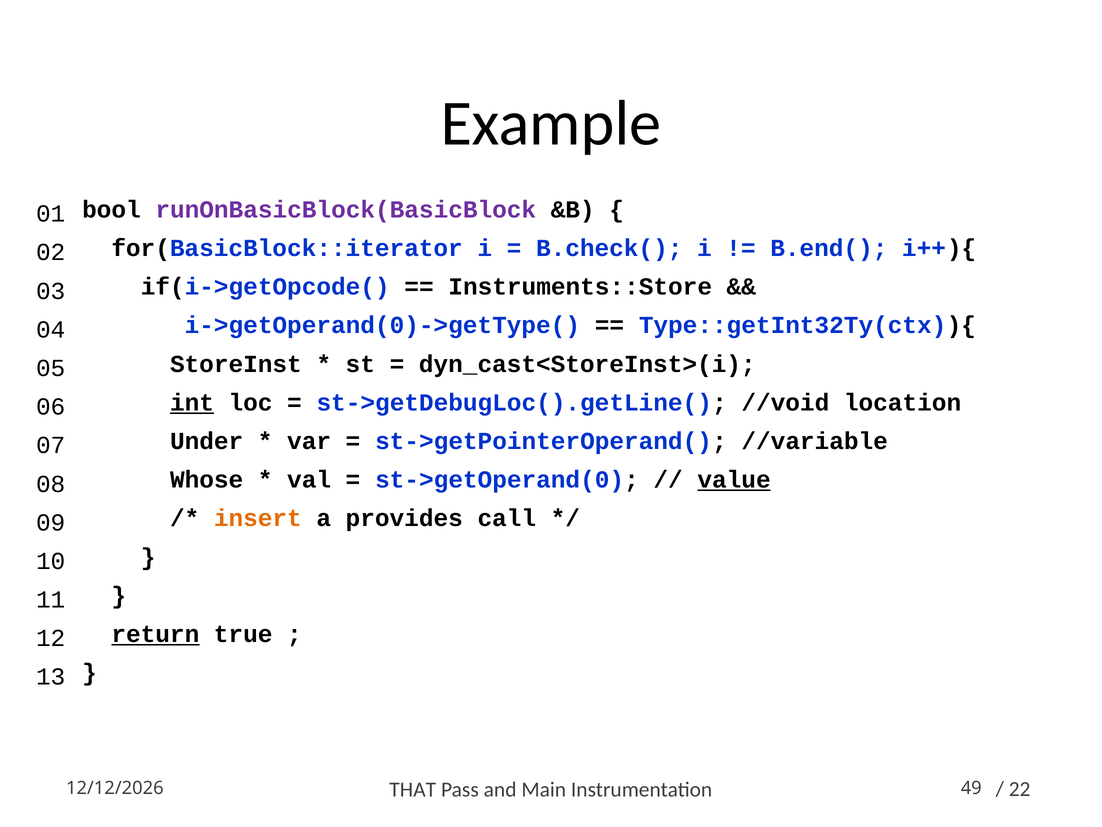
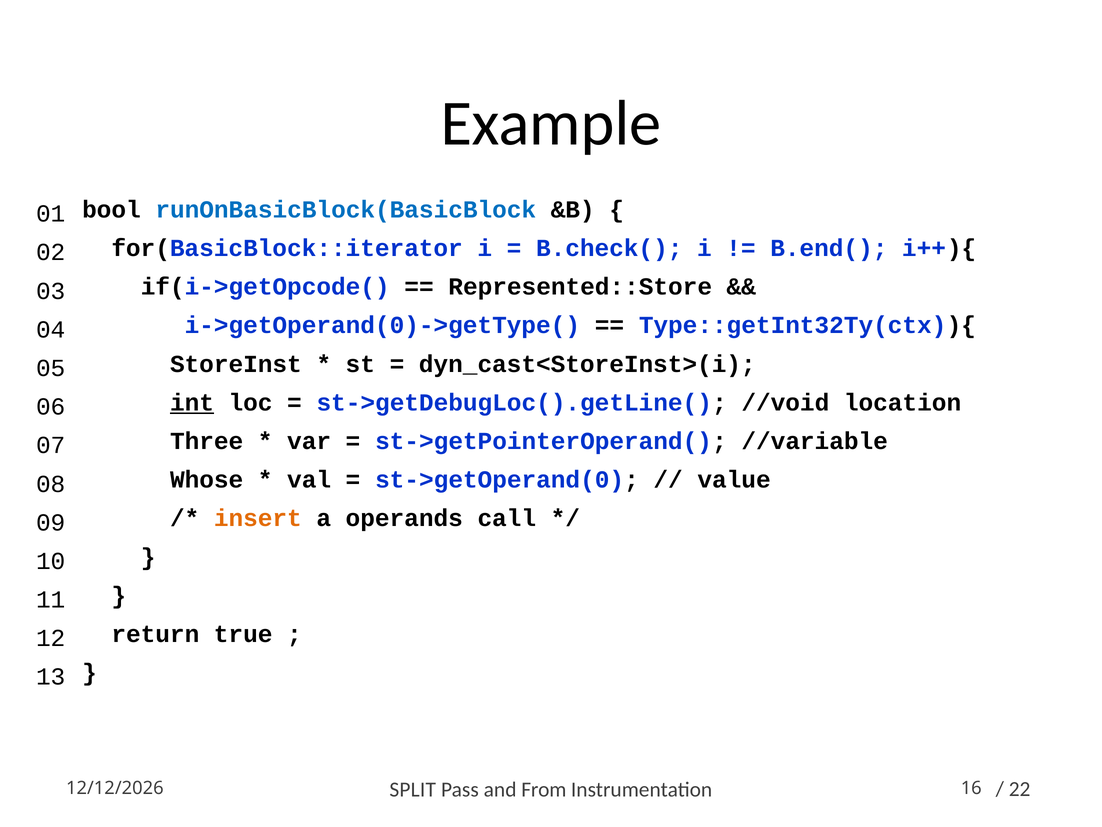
runOnBasicBlock(BasicBlock colour: purple -> blue
Instruments::Store: Instruments::Store -> Represented::Store
Under: Under -> Three
value underline: present -> none
provides: provides -> operands
return underline: present -> none
THAT: THAT -> SPLIT
Main: Main -> From
49: 49 -> 16
